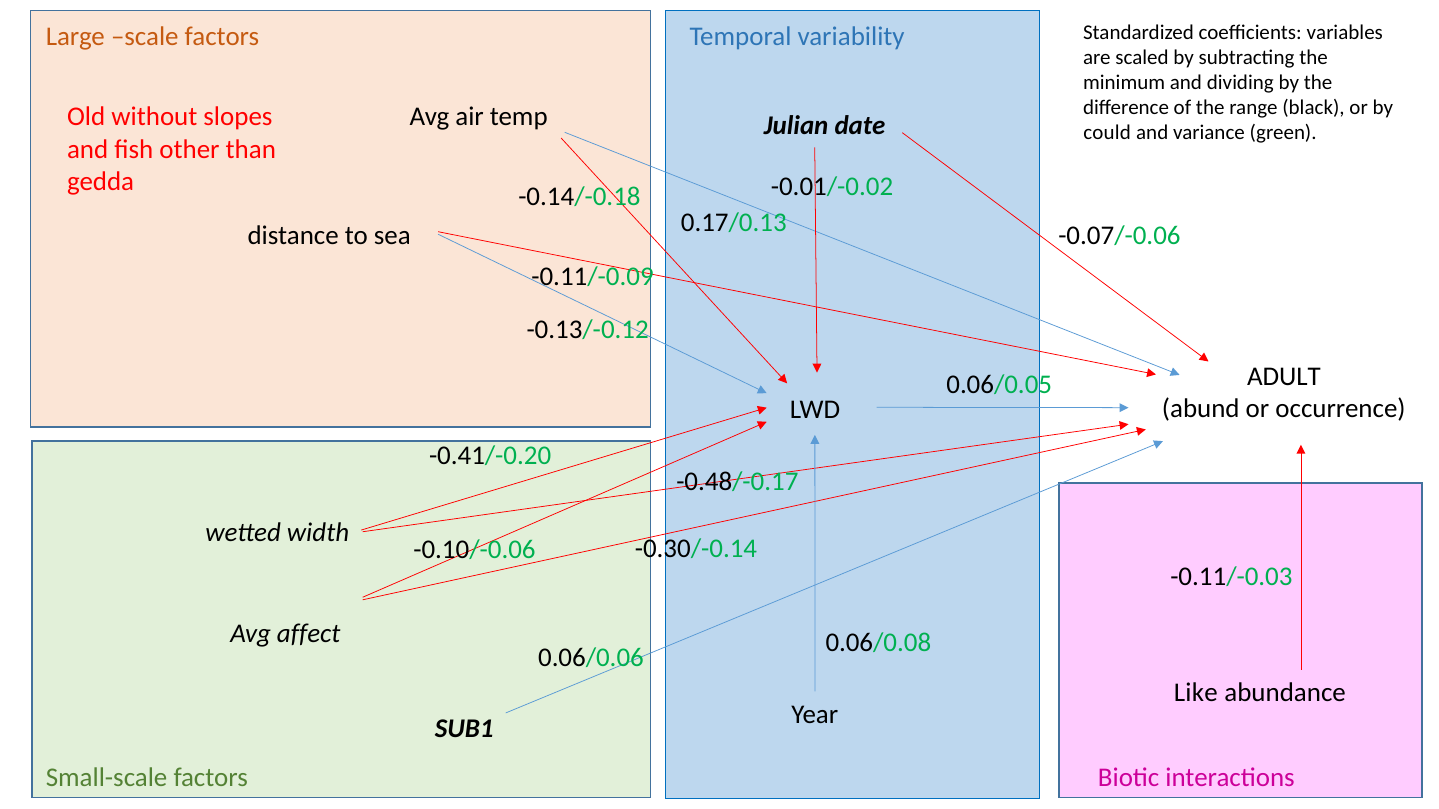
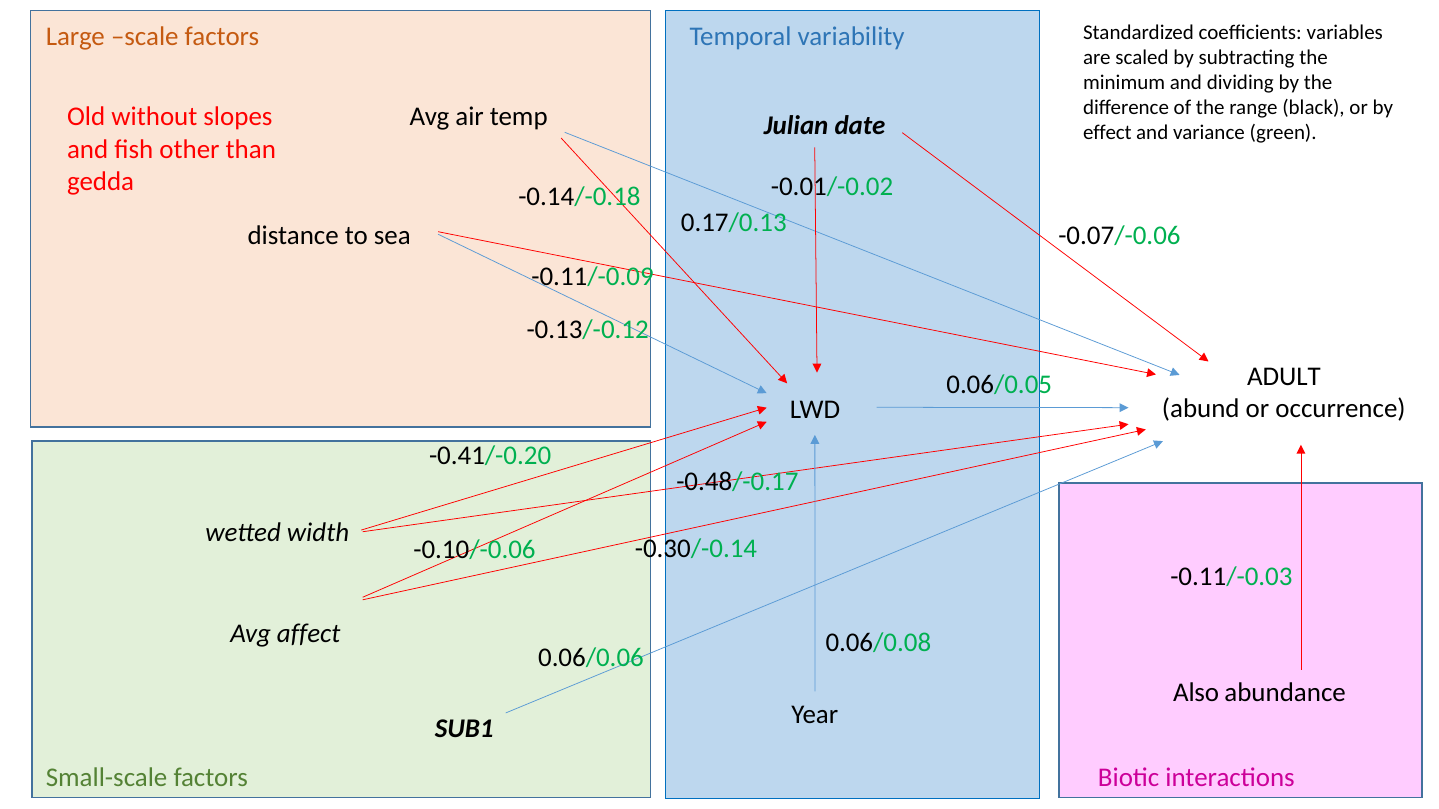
could: could -> effect
Like: Like -> Also
